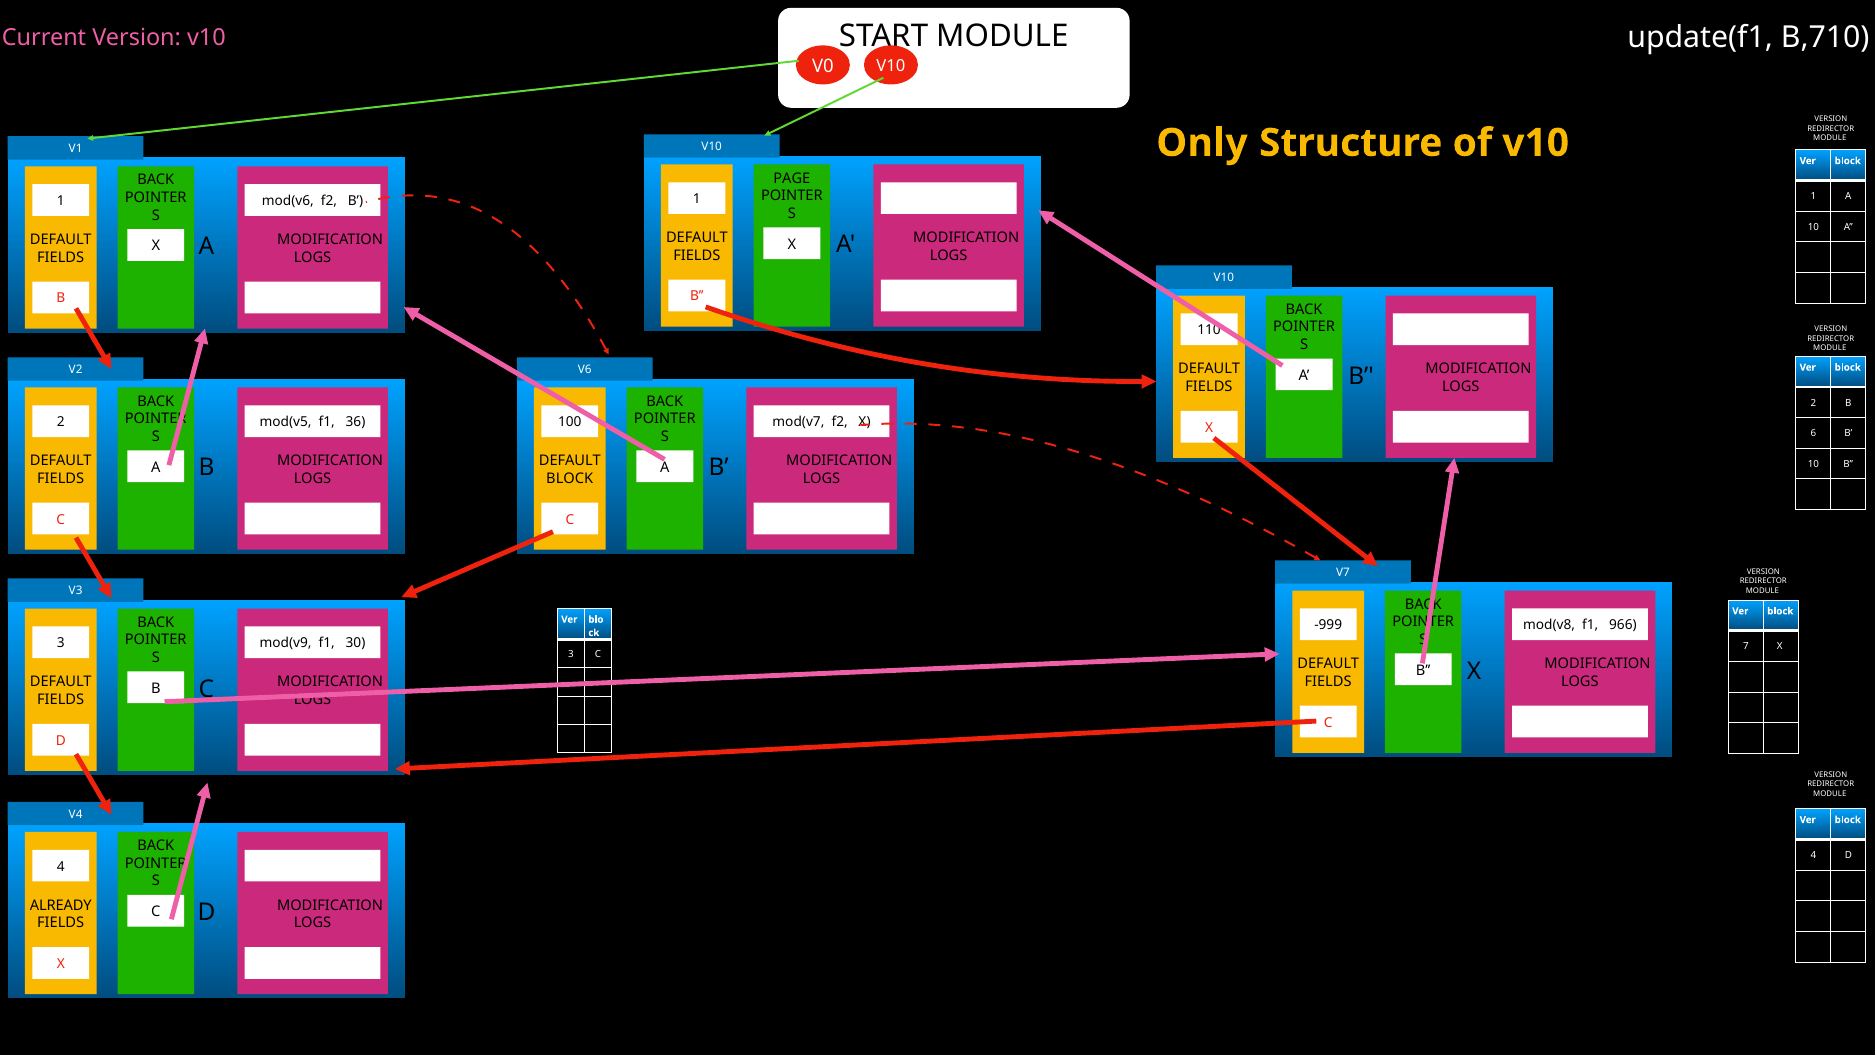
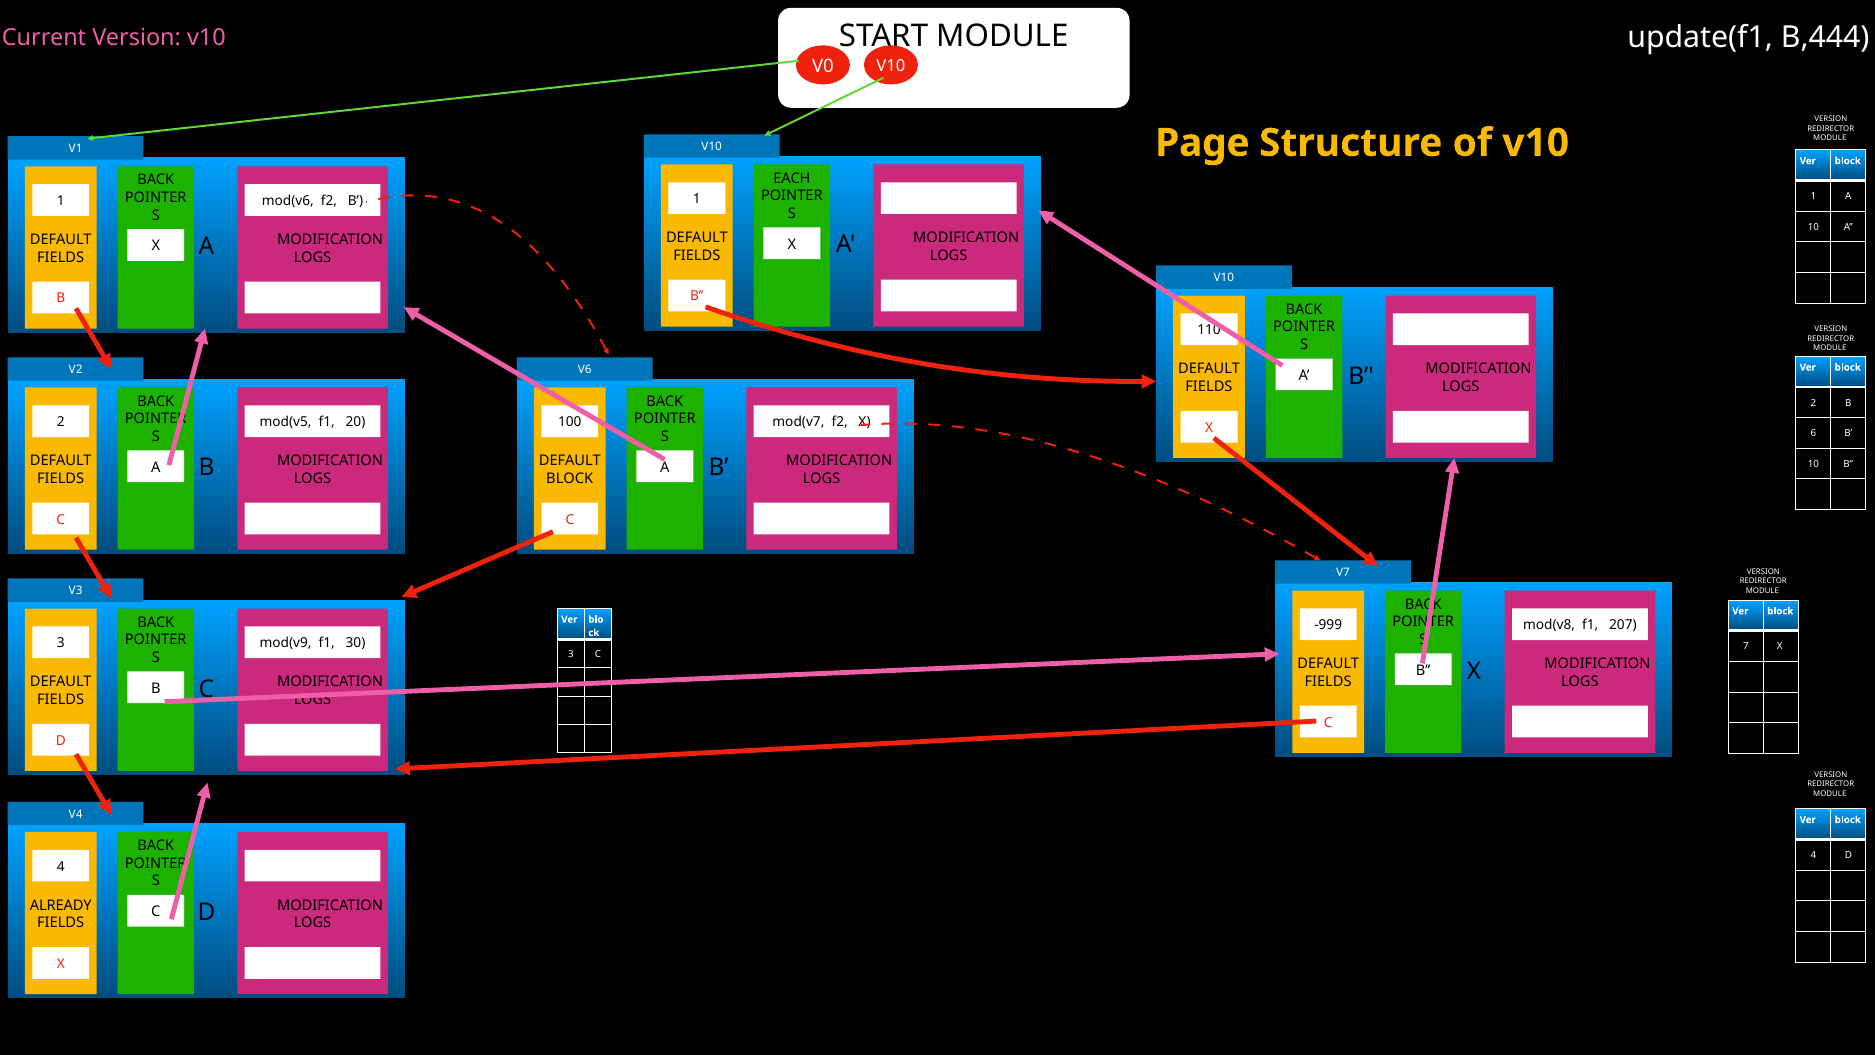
B,710: B,710 -> B,444
Only: Only -> Page
PAGE: PAGE -> EACH
36: 36 -> 20
966: 966 -> 207
